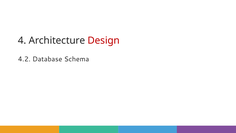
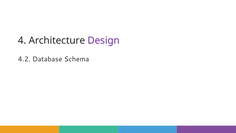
Design colour: red -> purple
